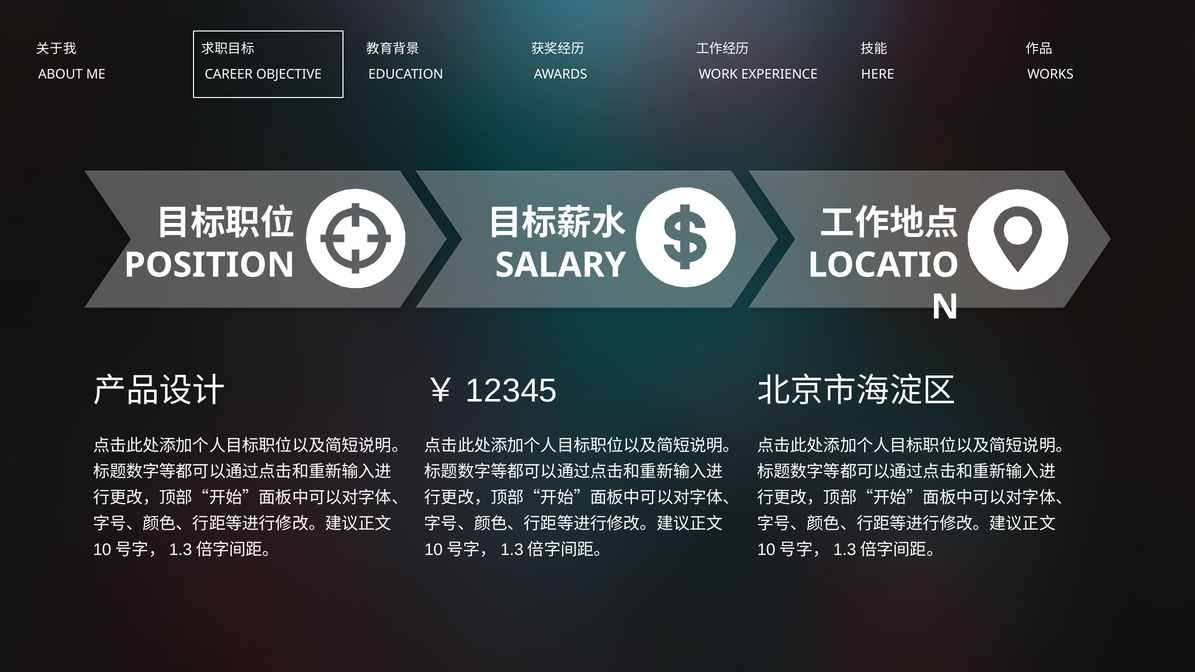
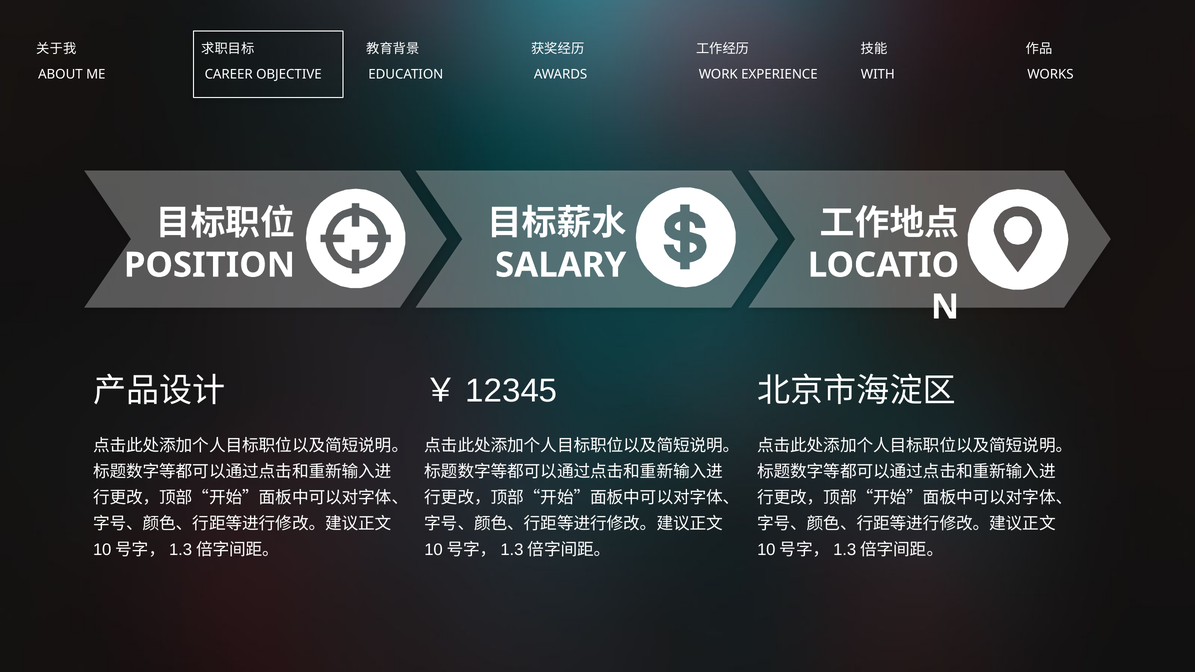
HERE: HERE -> WITH
